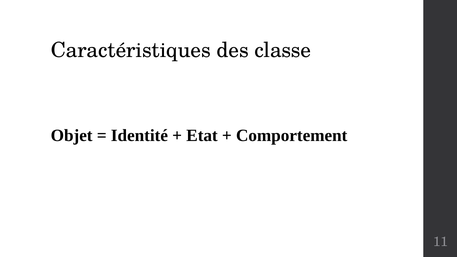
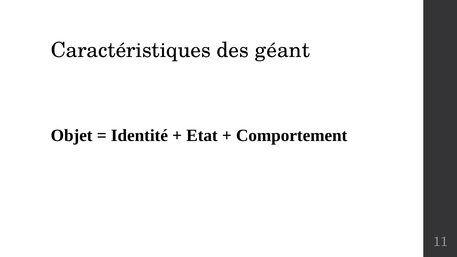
classe: classe -> géant
